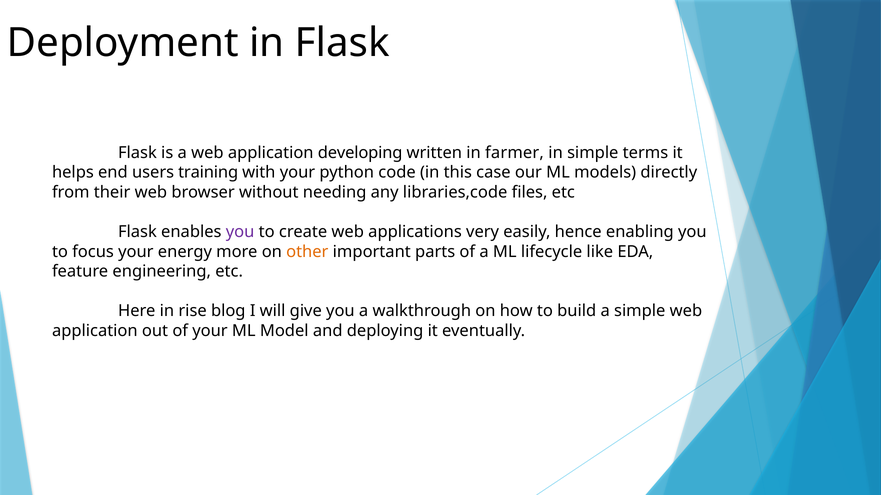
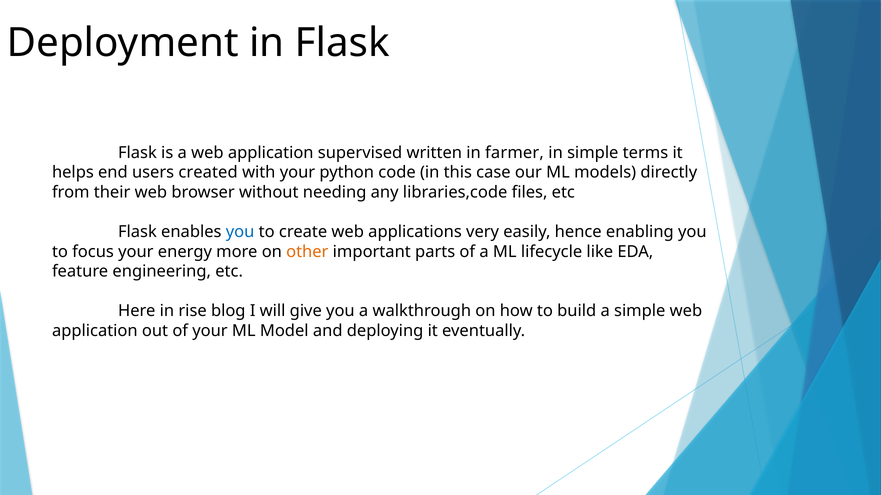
developing: developing -> supervised
training: training -> created
you at (240, 232) colour: purple -> blue
